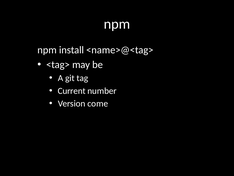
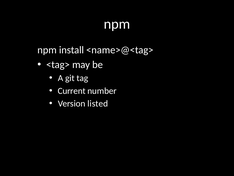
come: come -> listed
